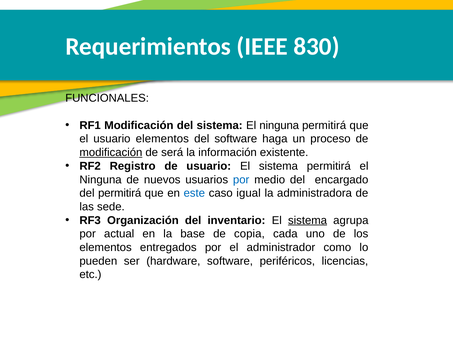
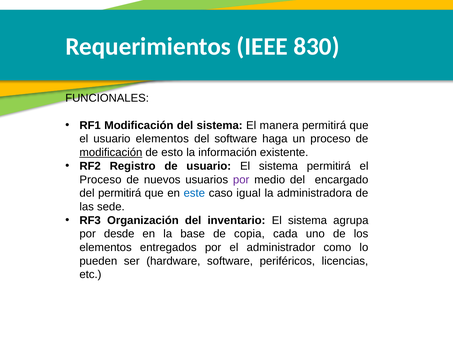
sistema El ninguna: ninguna -> manera
será: será -> esto
Ninguna at (101, 180): Ninguna -> Proceso
por at (241, 180) colour: blue -> purple
sistema at (308, 221) underline: present -> none
actual: actual -> desde
